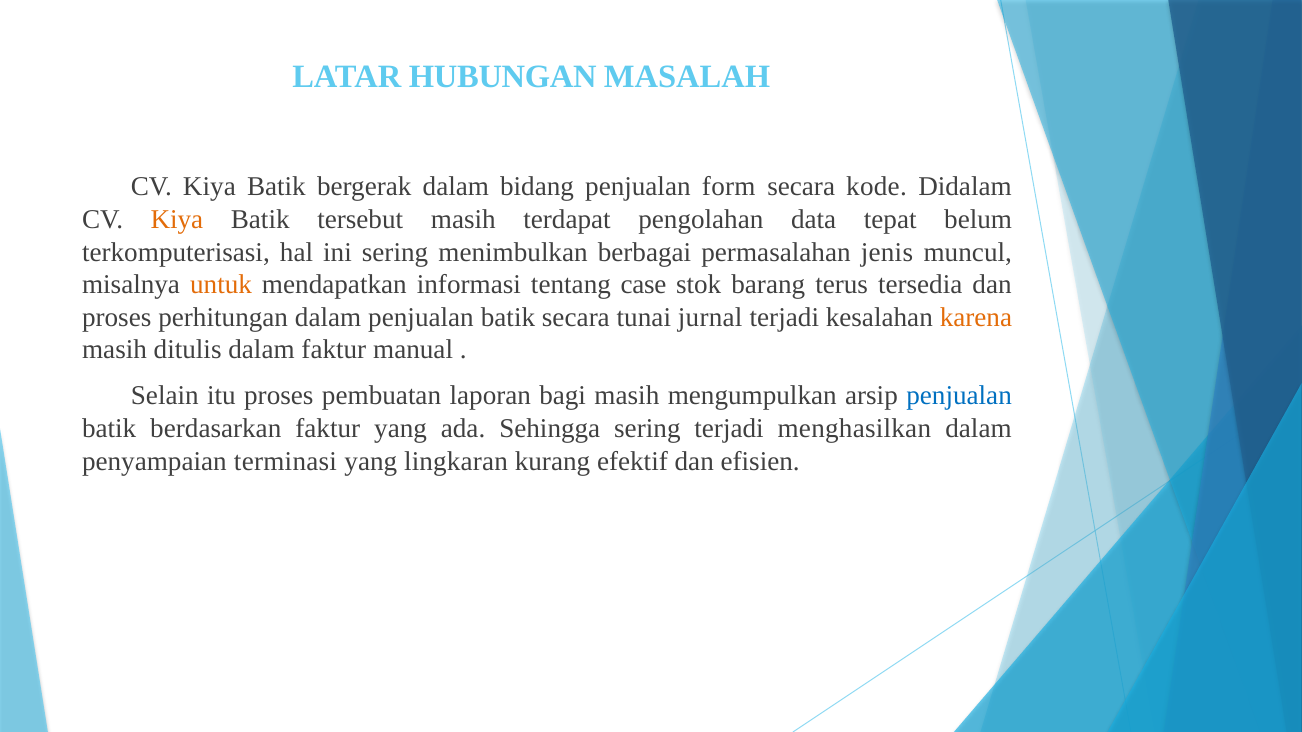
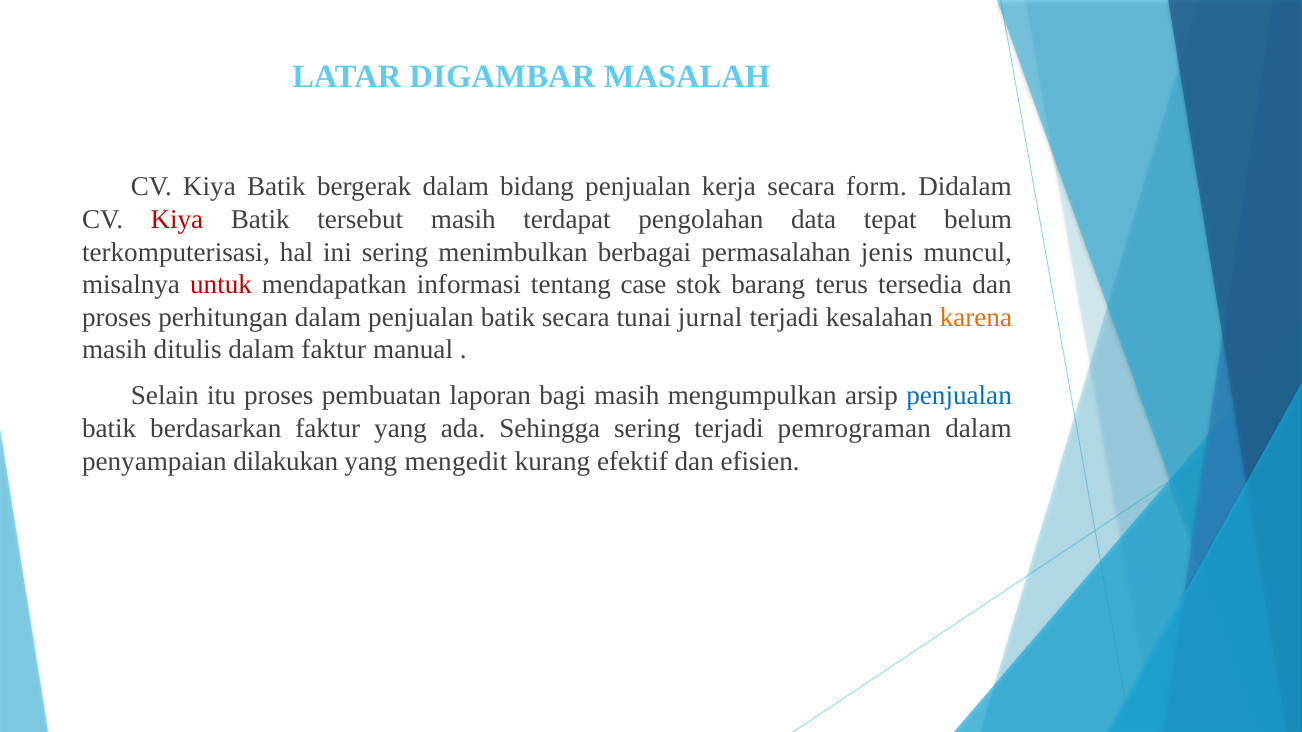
HUBUNGAN: HUBUNGAN -> DIGAMBAR
form: form -> kerja
kode: kode -> form
Kiya at (177, 220) colour: orange -> red
untuk colour: orange -> red
menghasilkan: menghasilkan -> pemrograman
terminasi: terminasi -> dilakukan
lingkaran: lingkaran -> mengedit
